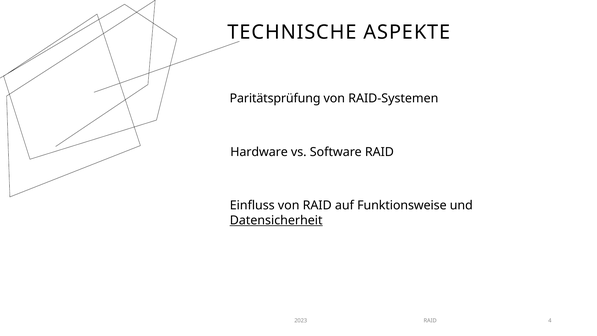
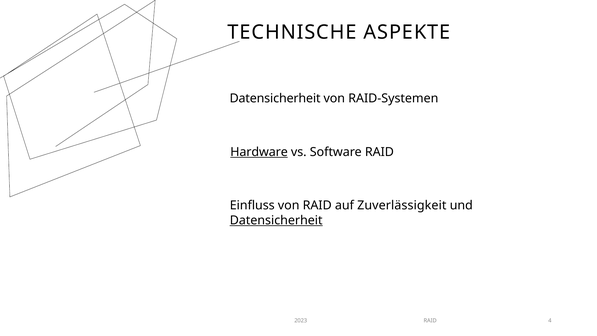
Paritätsprüfung at (275, 98): Paritätsprüfung -> Datensicherheit
Hardware underline: none -> present
Funktionsweise: Funktionsweise -> Zuverlässigkeit
